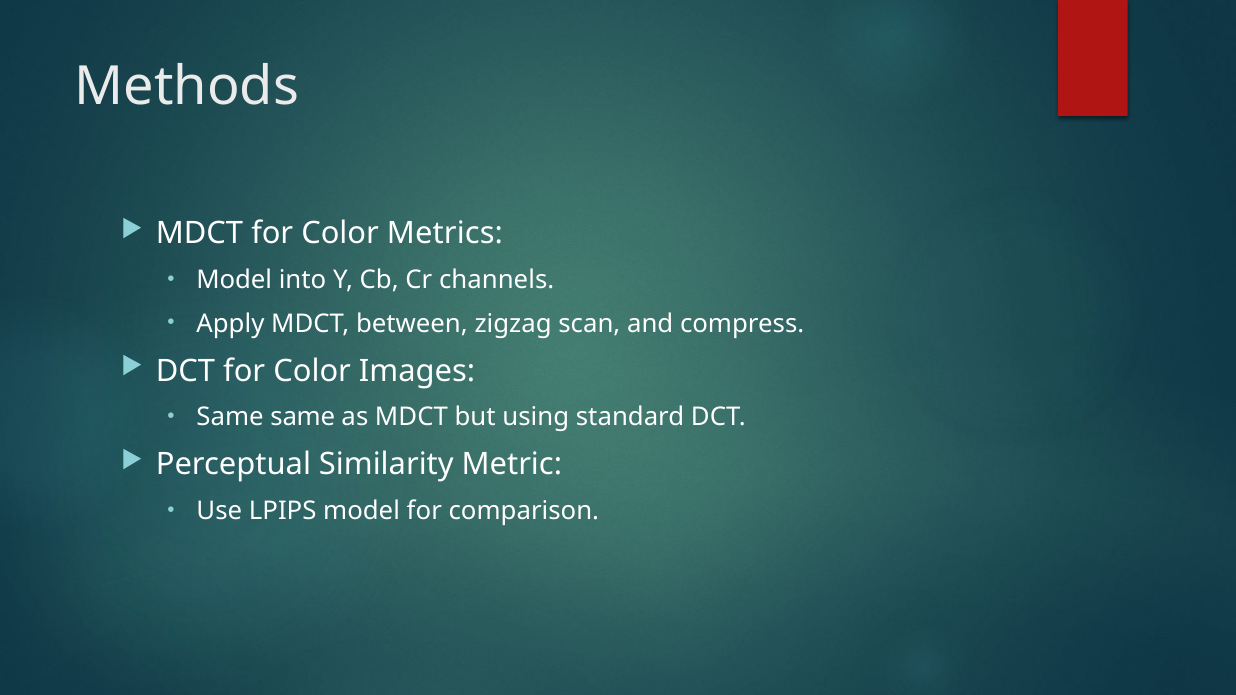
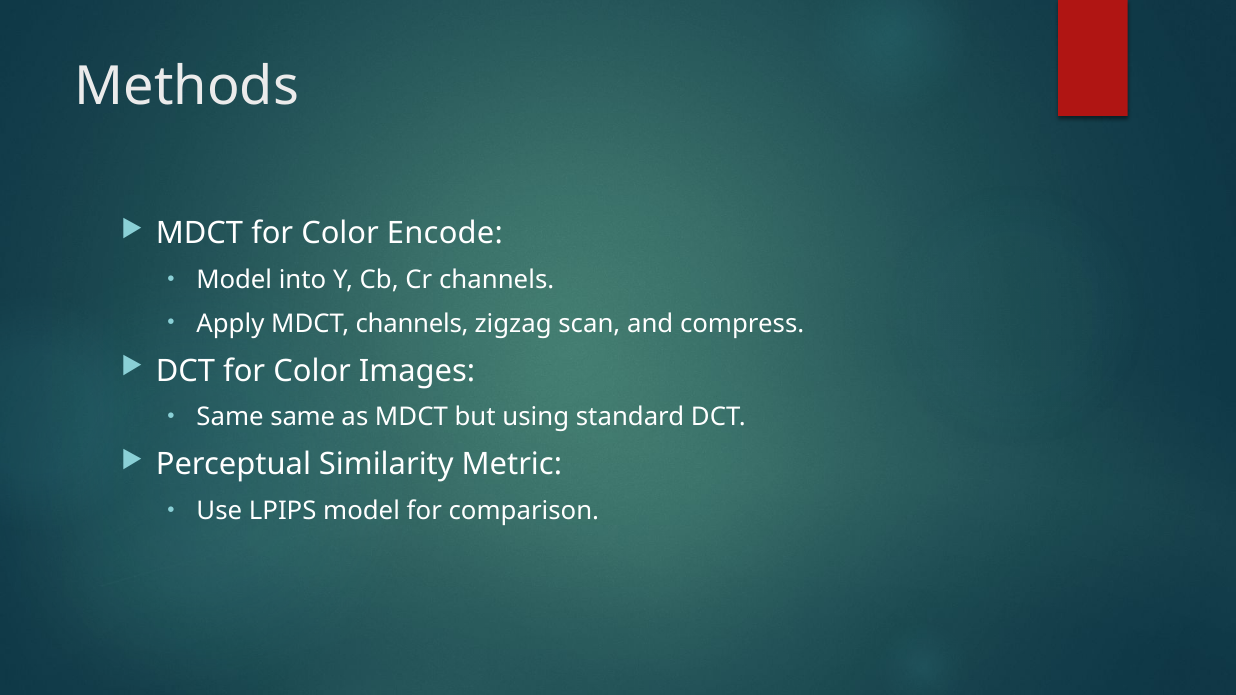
Metrics: Metrics -> Encode
MDCT between: between -> channels
